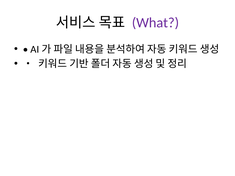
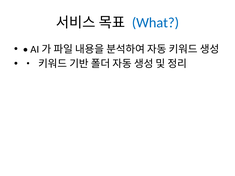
What colour: purple -> blue
